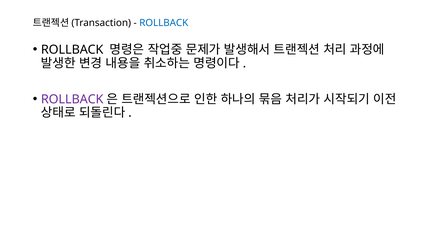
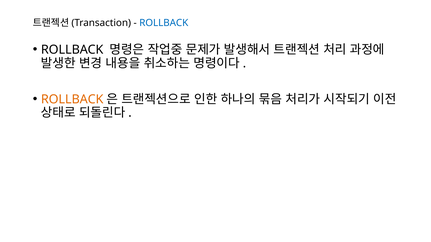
ROLLBACK at (72, 99) colour: purple -> orange
